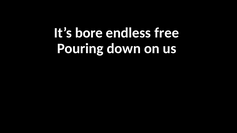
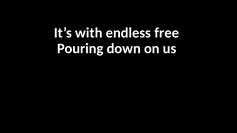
bore: bore -> with
